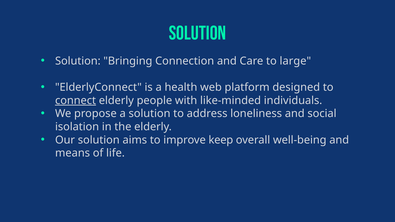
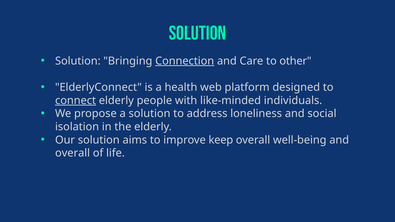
Connection underline: none -> present
large: large -> other
means at (73, 153): means -> overall
